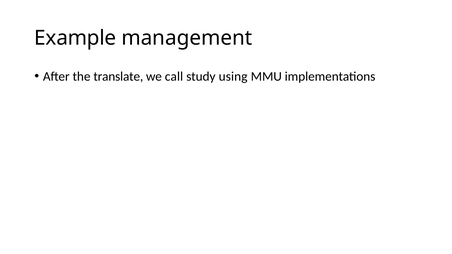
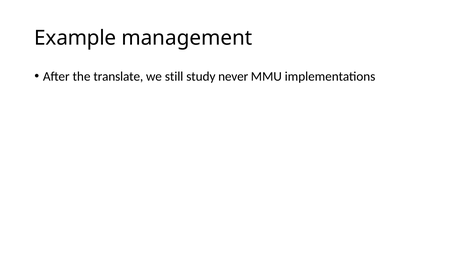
call: call -> still
using: using -> never
